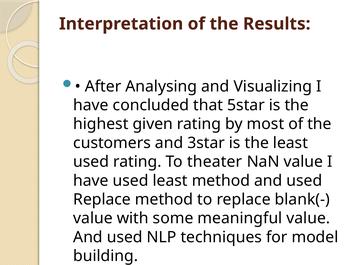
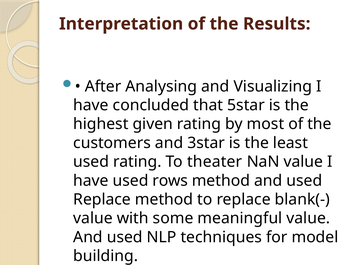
used least: least -> rows
